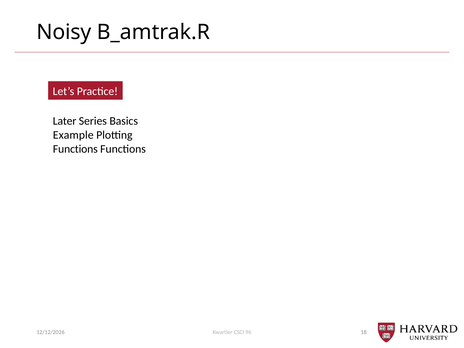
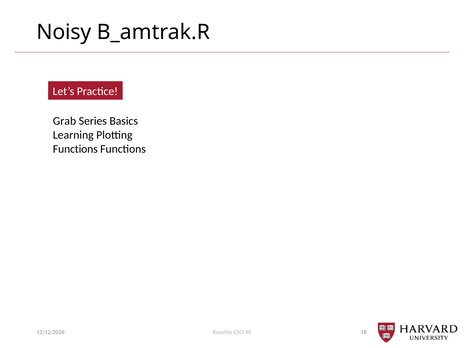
Later: Later -> Grab
Example: Example -> Learning
